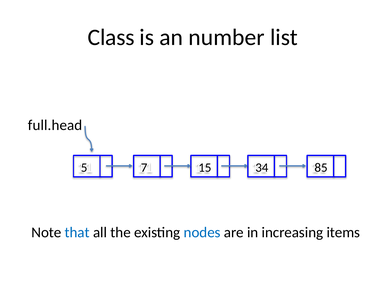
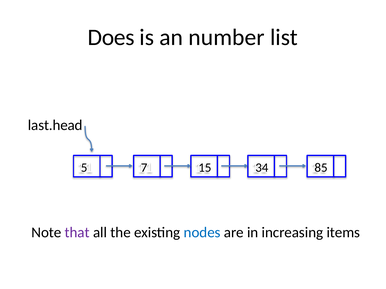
Class: Class -> Does
full.head: full.head -> last.head
that colour: blue -> purple
